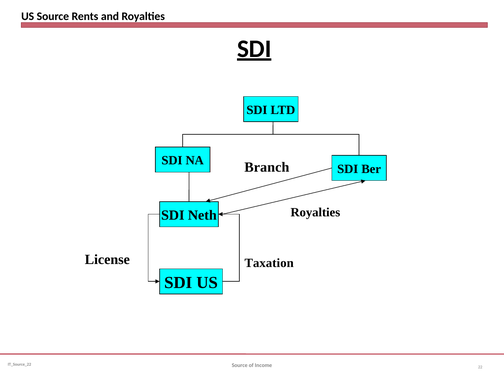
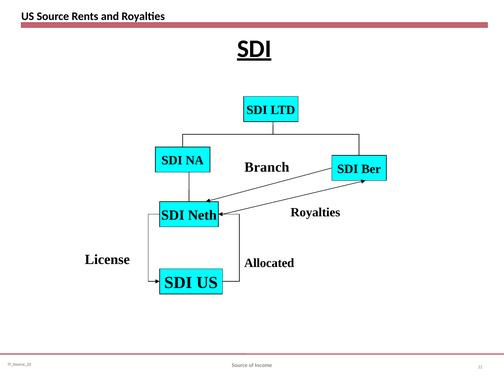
Taxation: Taxation -> Allocated
